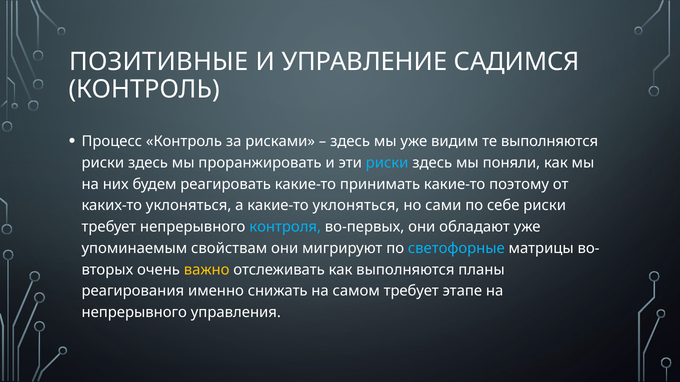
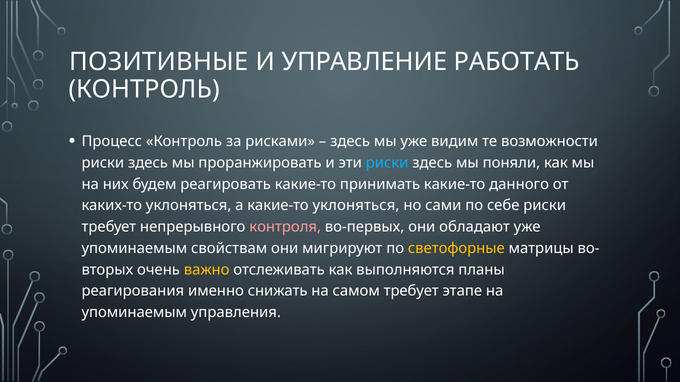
САДИМСЯ: САДИМСЯ -> РАБОТАТЬ
те выполняются: выполняются -> возможности
поэтому: поэтому -> данного
контроля colour: light blue -> pink
светофорные colour: light blue -> yellow
непрерывного at (134, 313): непрерывного -> упоминаемым
